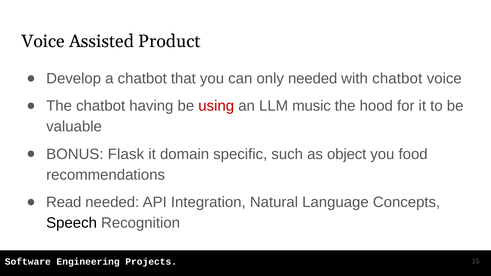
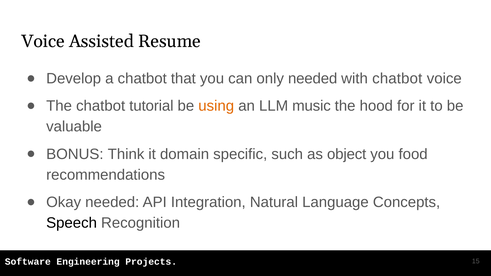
Product: Product -> Resume
having: having -> tutorial
using colour: red -> orange
Flask: Flask -> Think
Read: Read -> Okay
